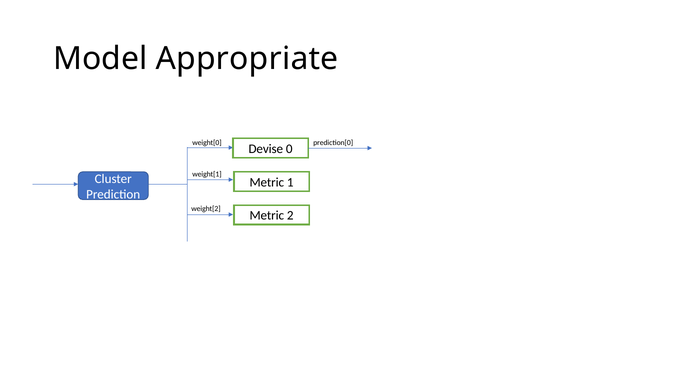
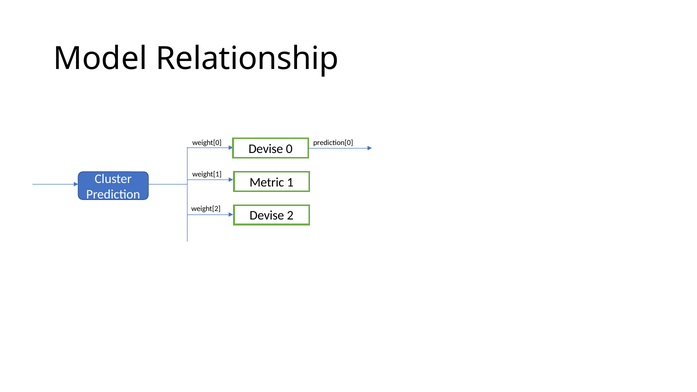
Appropriate: Appropriate -> Relationship
Metric at (267, 216): Metric -> Devise
